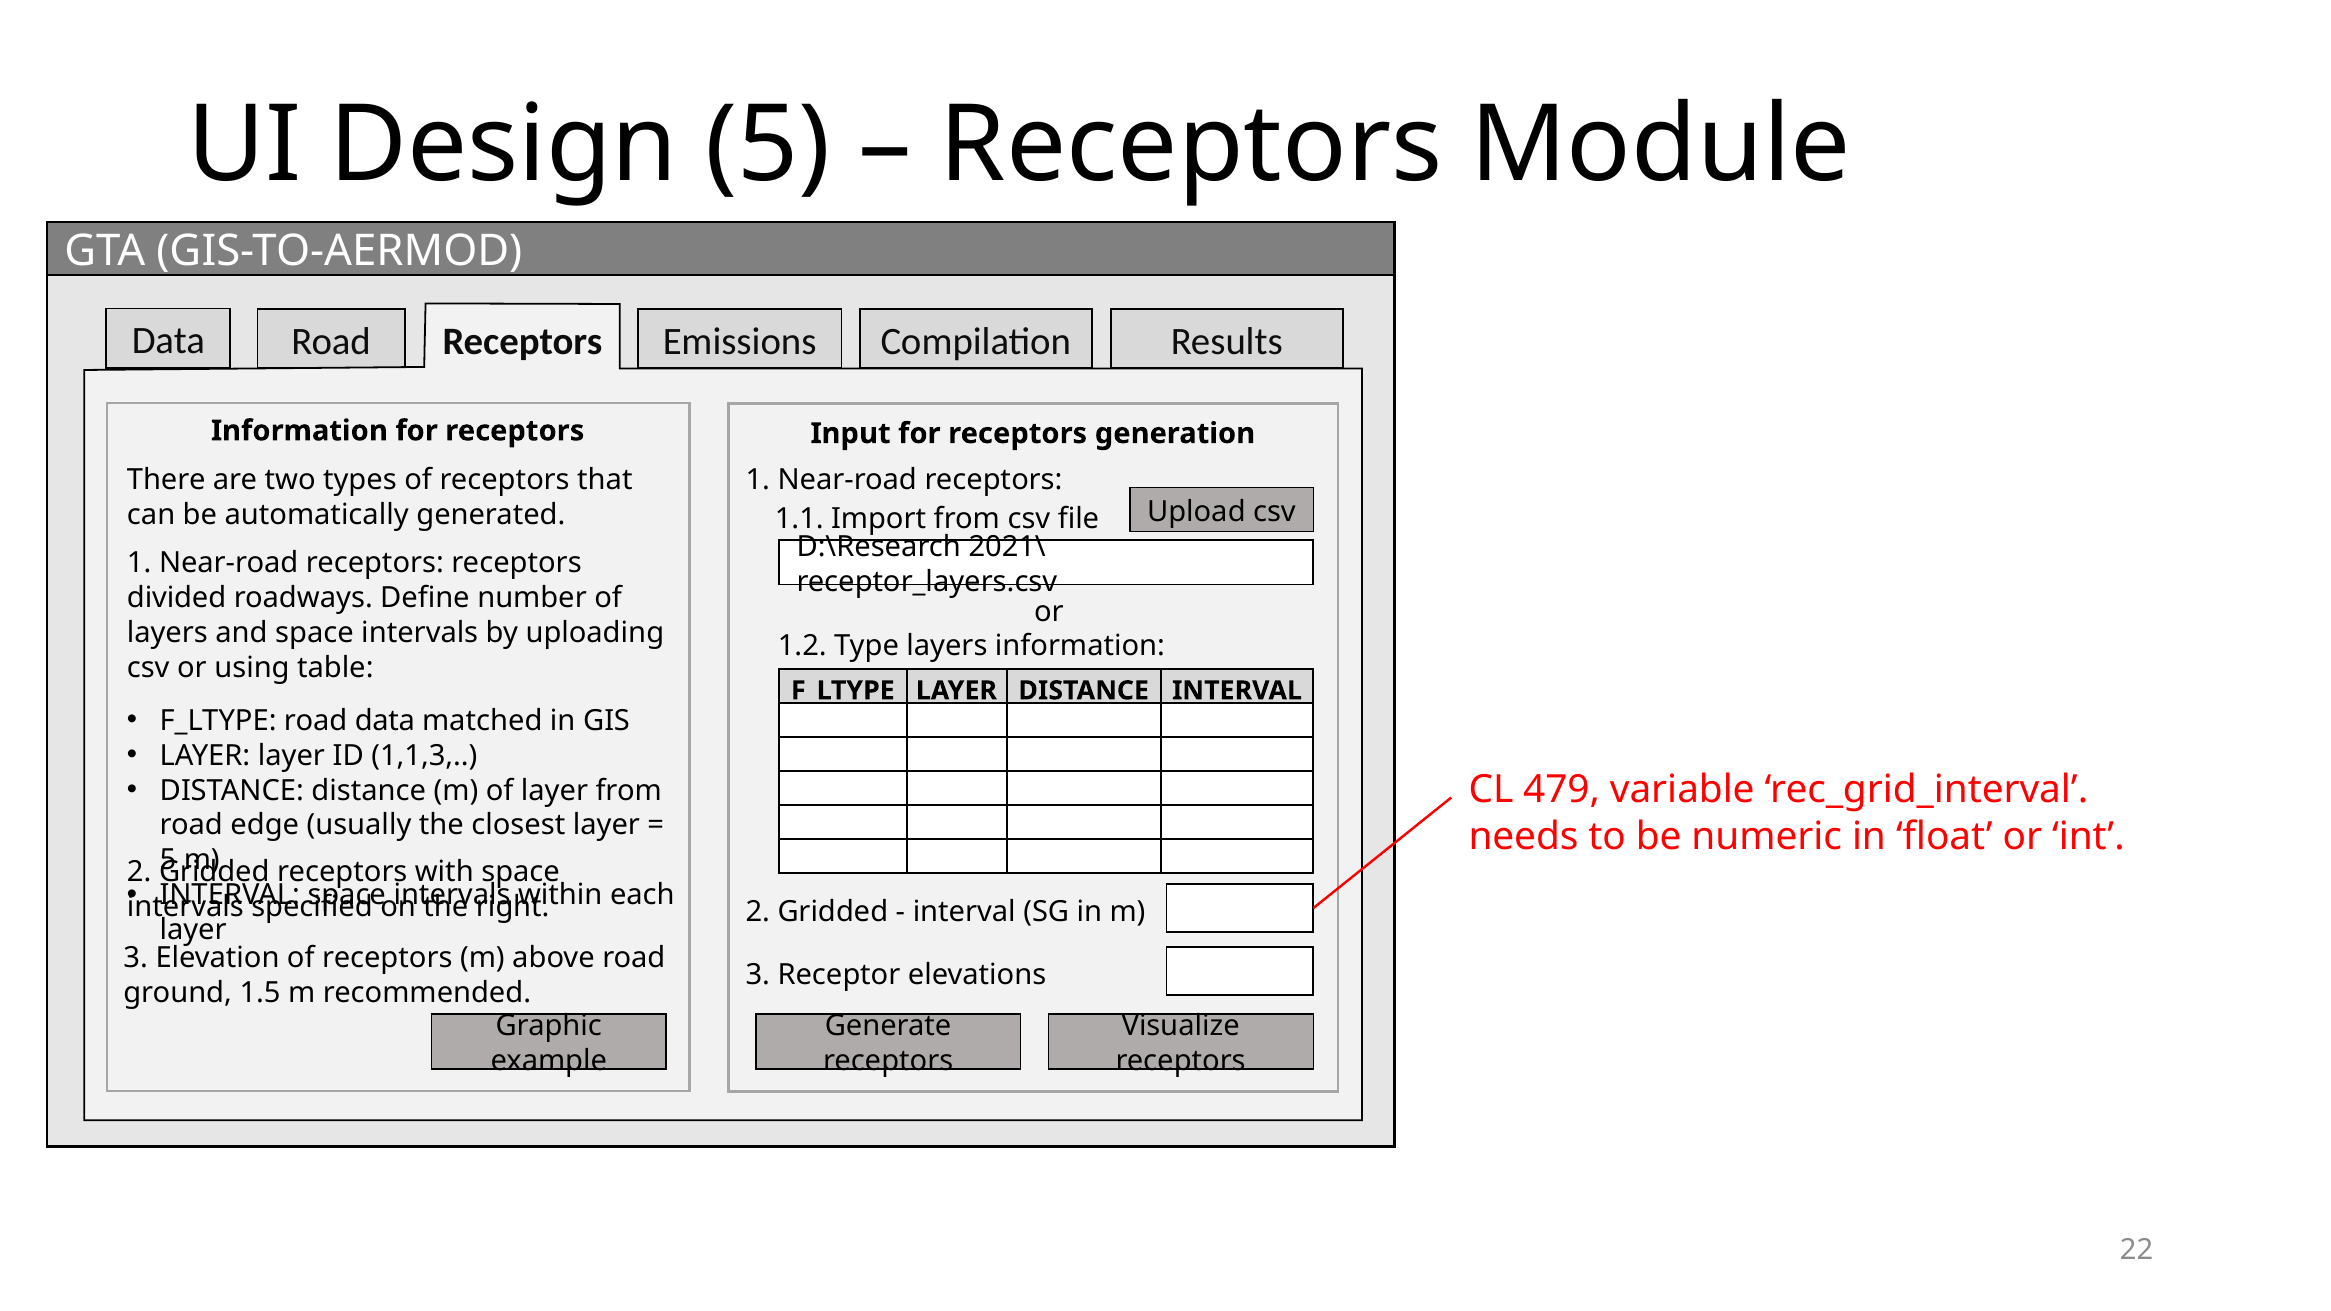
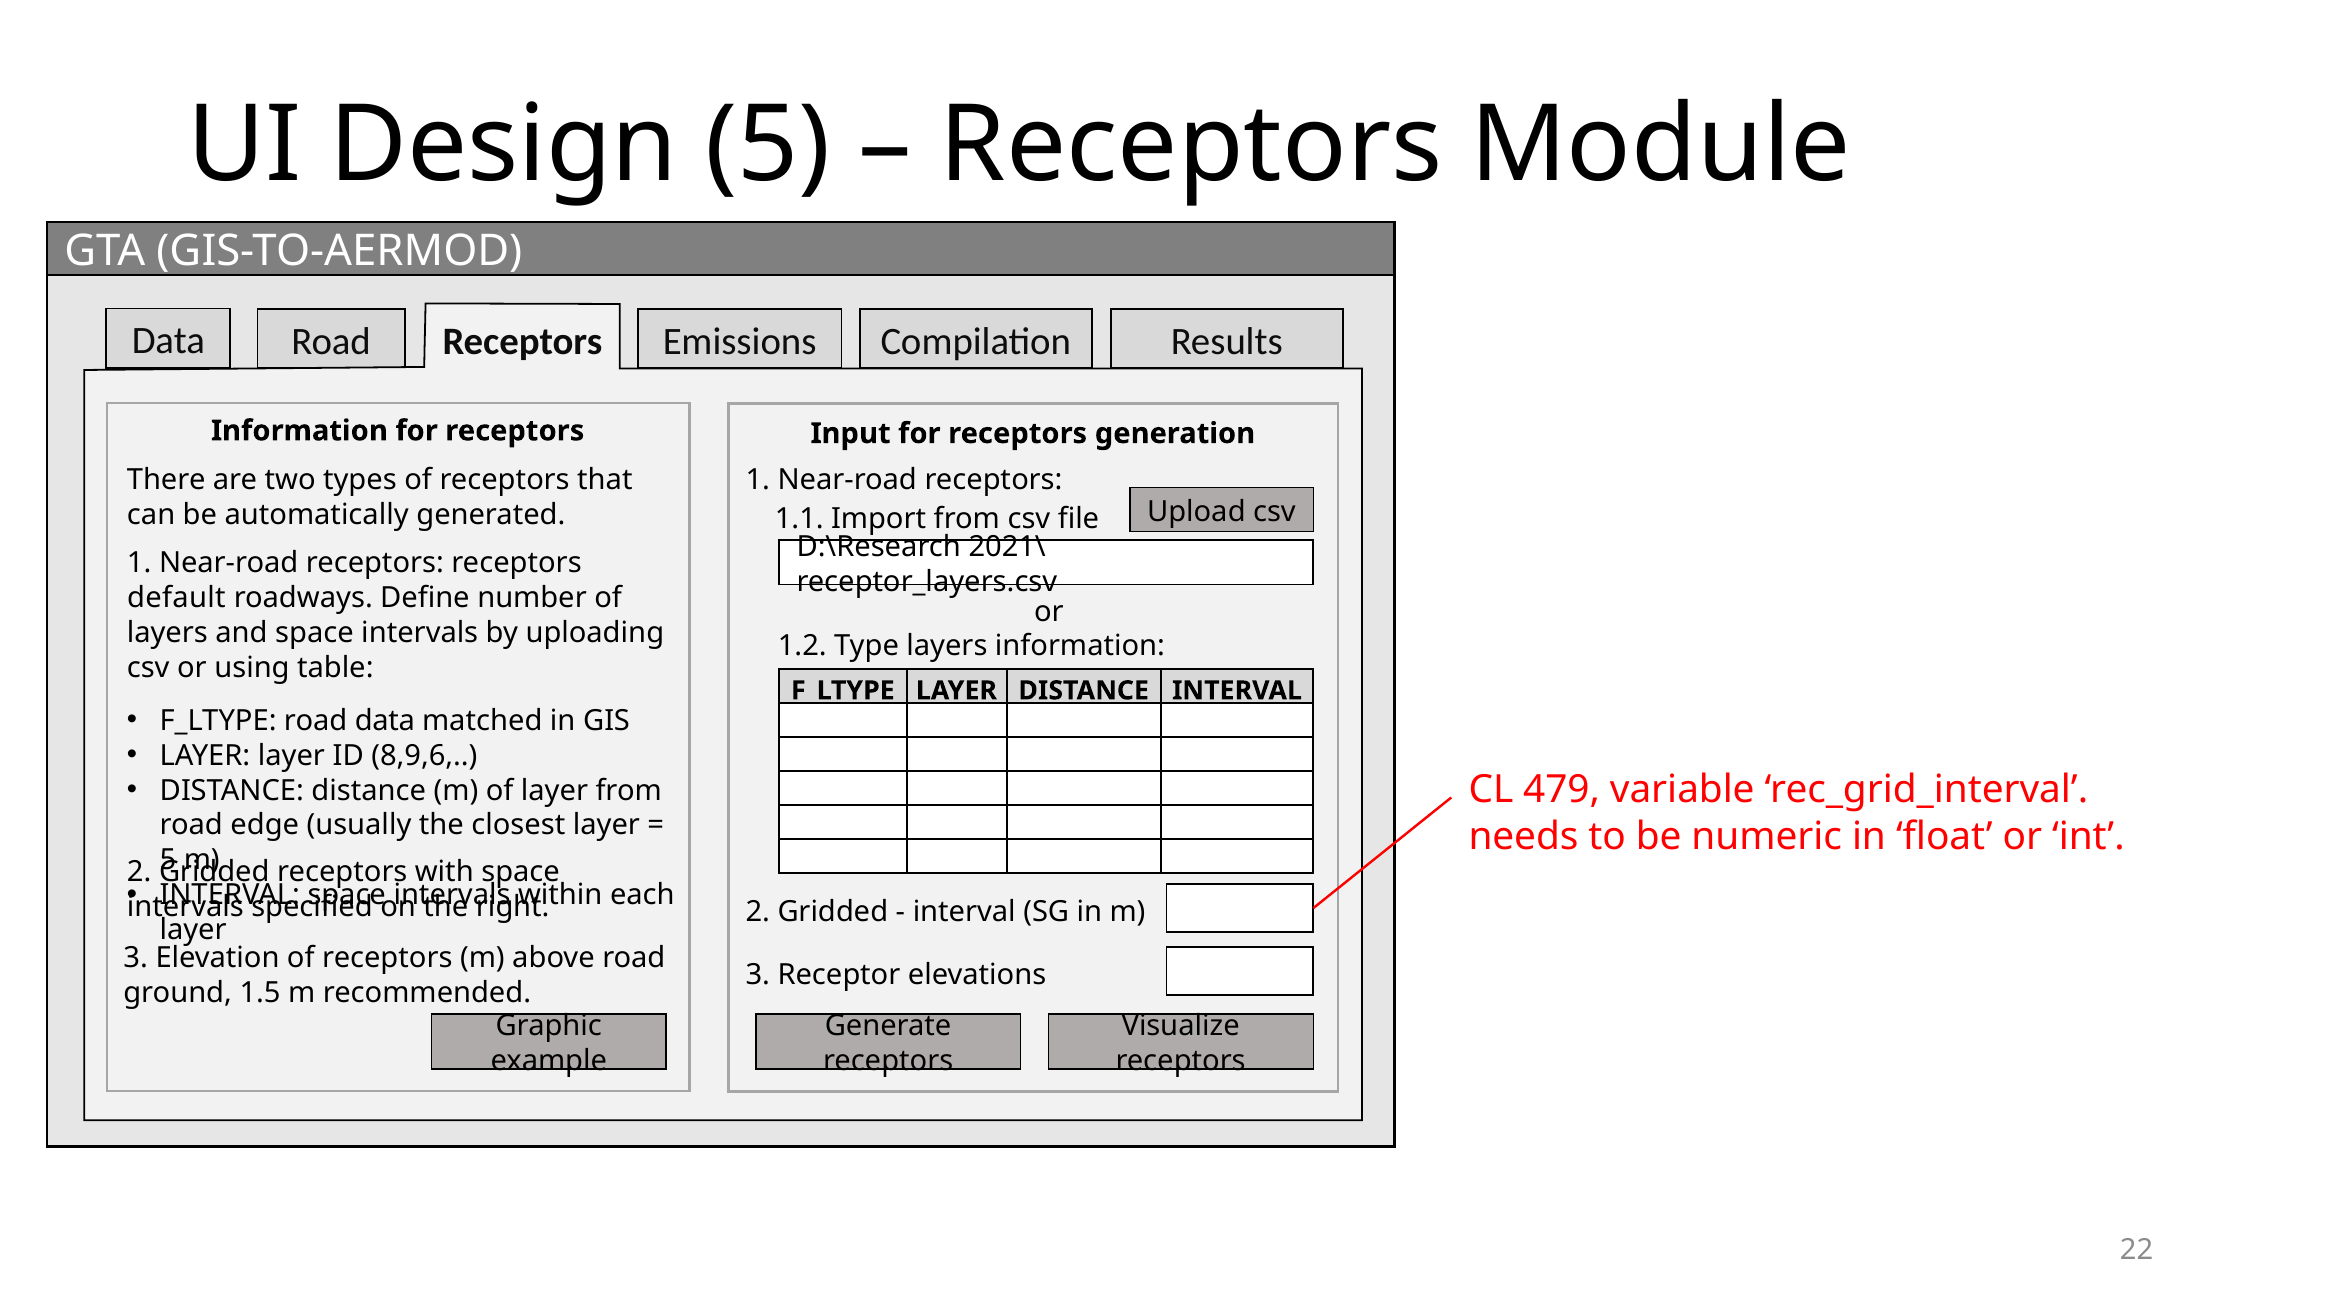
divided: divided -> default
1,1,3: 1,1,3 -> 8,9,6
